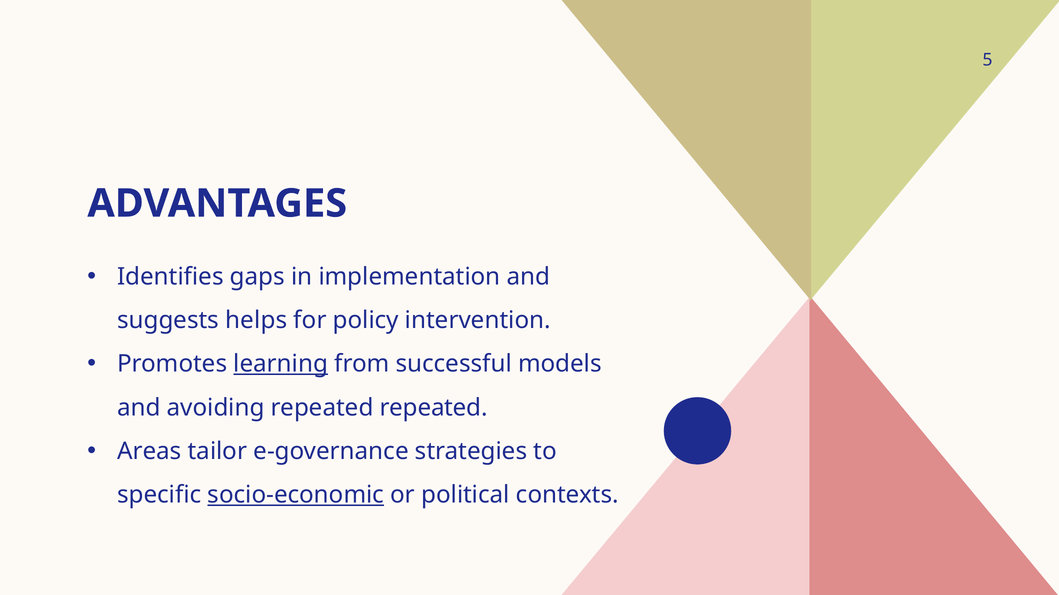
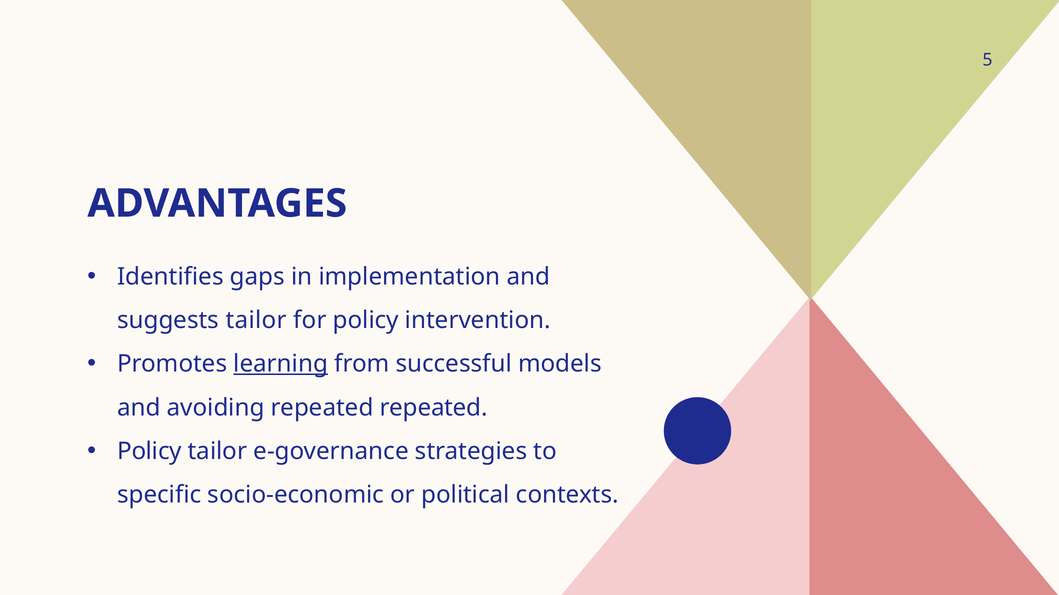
suggests helps: helps -> tailor
Areas at (149, 452): Areas -> Policy
socio-economic underline: present -> none
